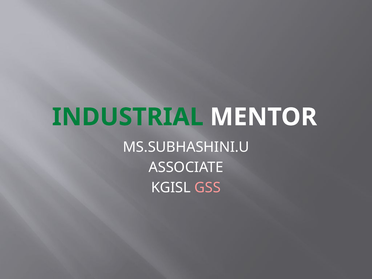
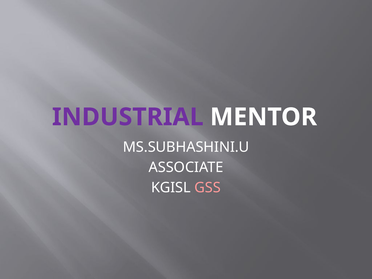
INDUSTRIAL colour: green -> purple
